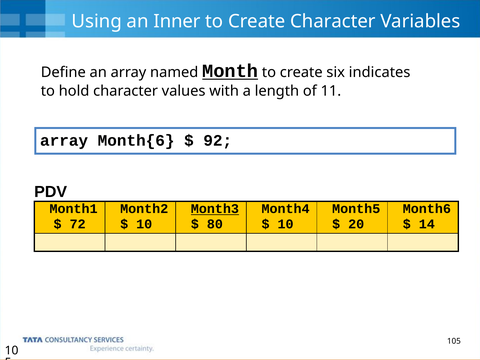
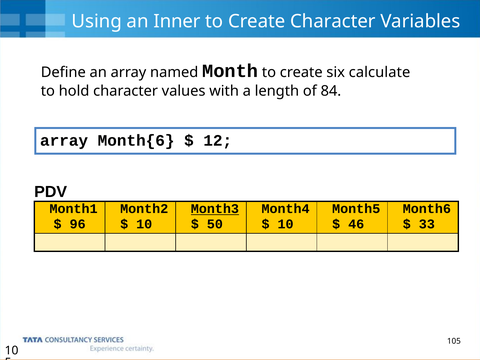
Month underline: present -> none
indicates: indicates -> calculate
11: 11 -> 84
92: 92 -> 12
72: 72 -> 96
80: 80 -> 50
20: 20 -> 46
14: 14 -> 33
